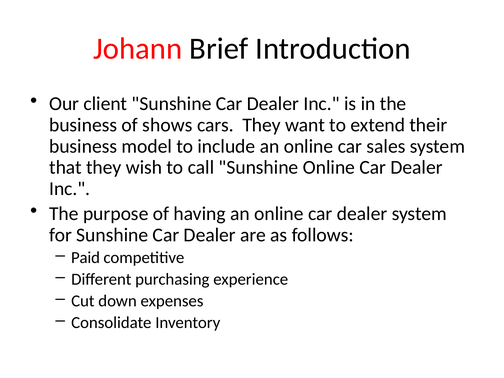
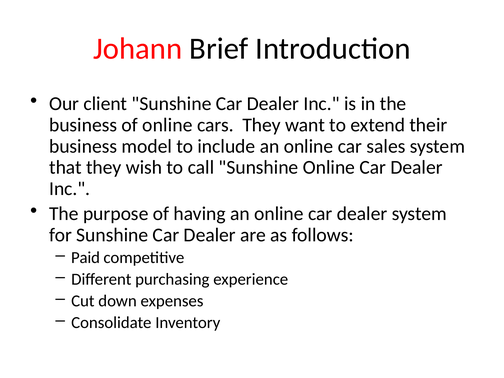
of shows: shows -> online
